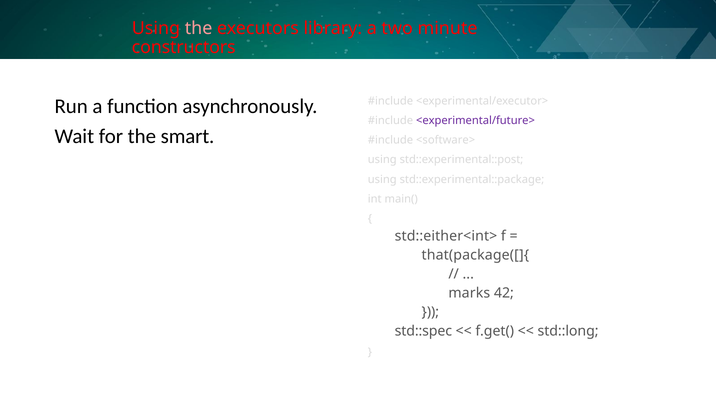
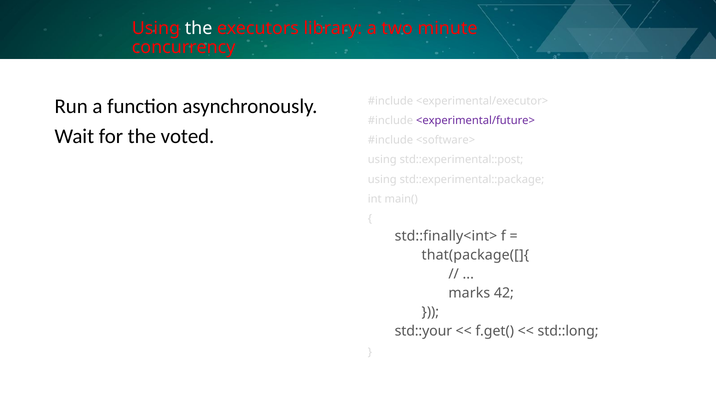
the at (199, 28) colour: pink -> white
constructors: constructors -> concurrency
smart: smart -> voted
std::either<int>: std::either<int> -> std::finally<int>
std::spec: std::spec -> std::your
